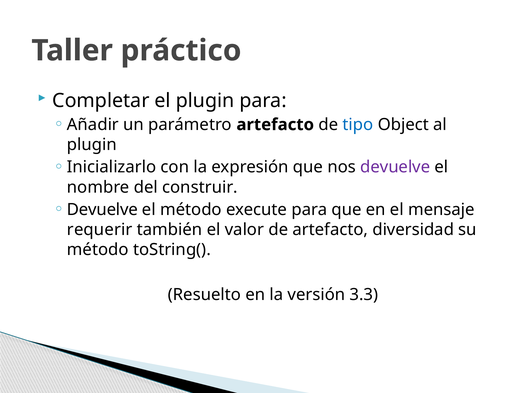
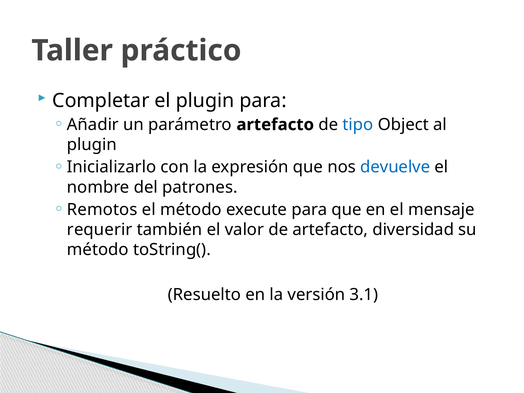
devuelve at (395, 167) colour: purple -> blue
construir: construir -> patrones
Devuelve at (102, 210): Devuelve -> Remotos
3.3: 3.3 -> 3.1
